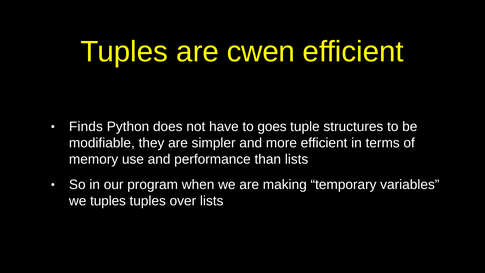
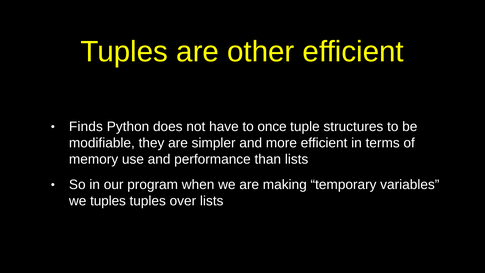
cwen: cwen -> other
goes: goes -> once
